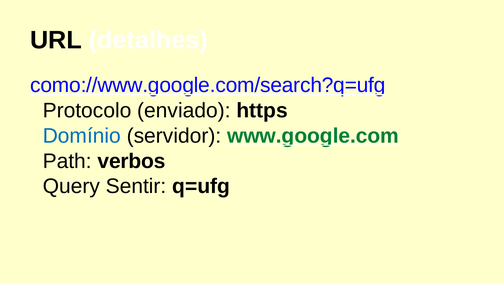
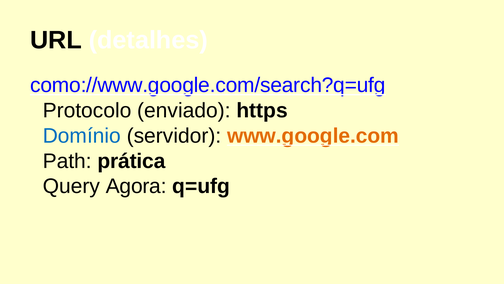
www.google.com colour: green -> orange
verbos: verbos -> prática
Sentir: Sentir -> Agora
